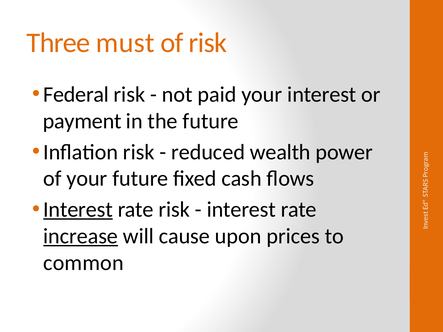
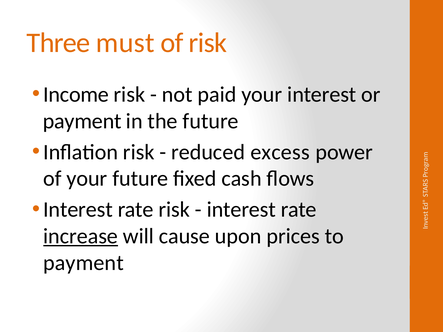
Federal: Federal -> Income
wealth: wealth -> excess
Interest at (78, 210) underline: present -> none
common at (83, 263): common -> payment
